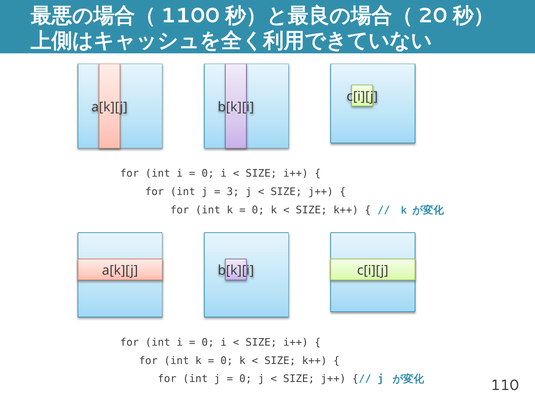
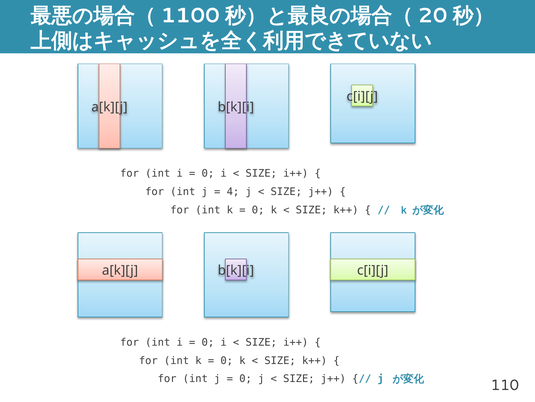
3: 3 -> 4
